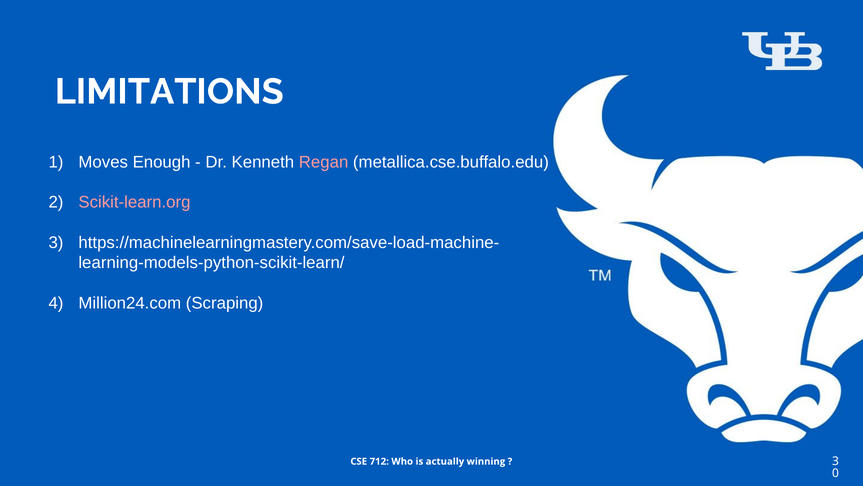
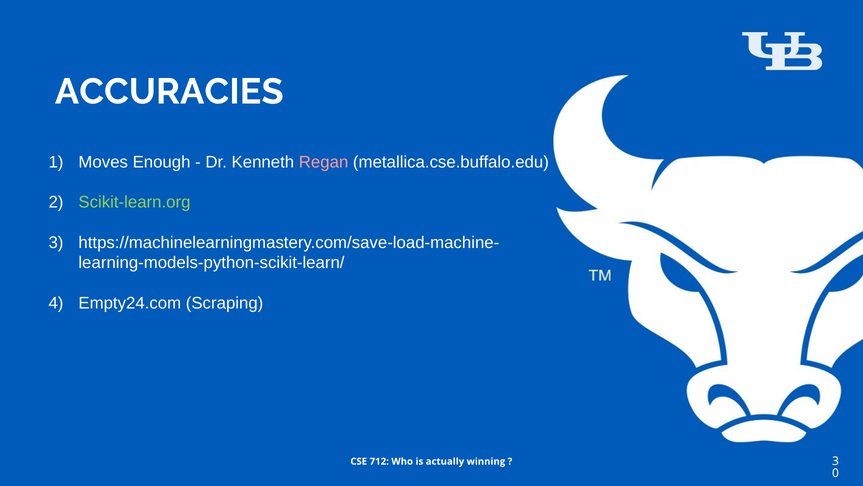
LIMITATIONS: LIMITATIONS -> ACCURACIES
Scikit-learn.org colour: pink -> light green
Million24.com: Million24.com -> Empty24.com
